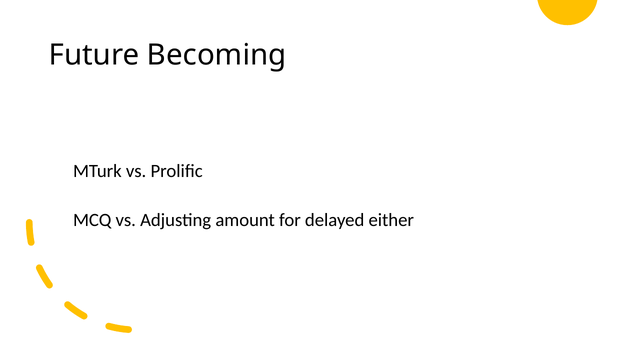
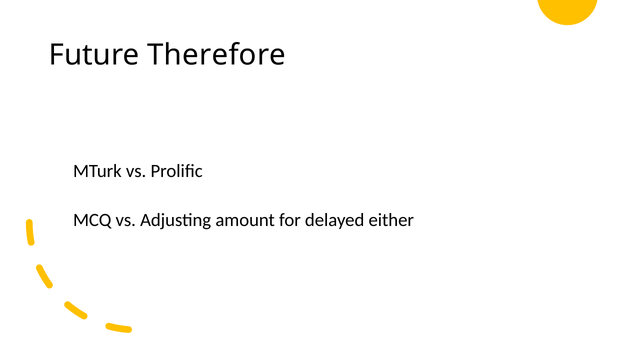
Becoming: Becoming -> Therefore
